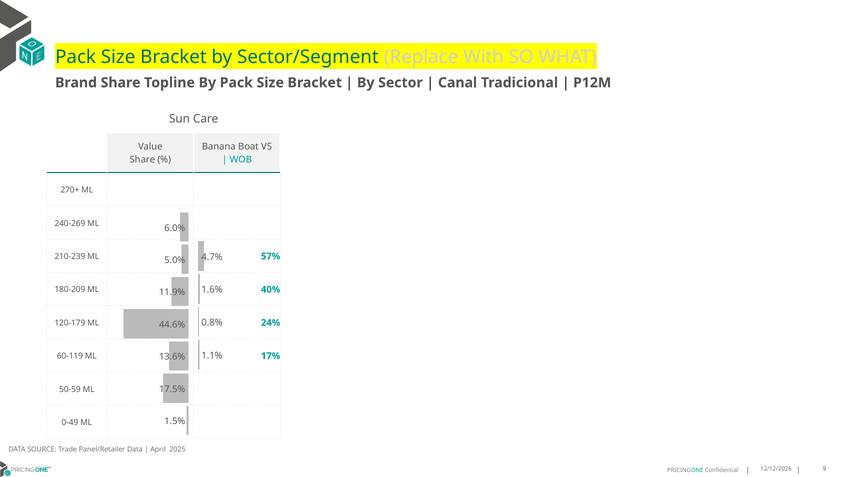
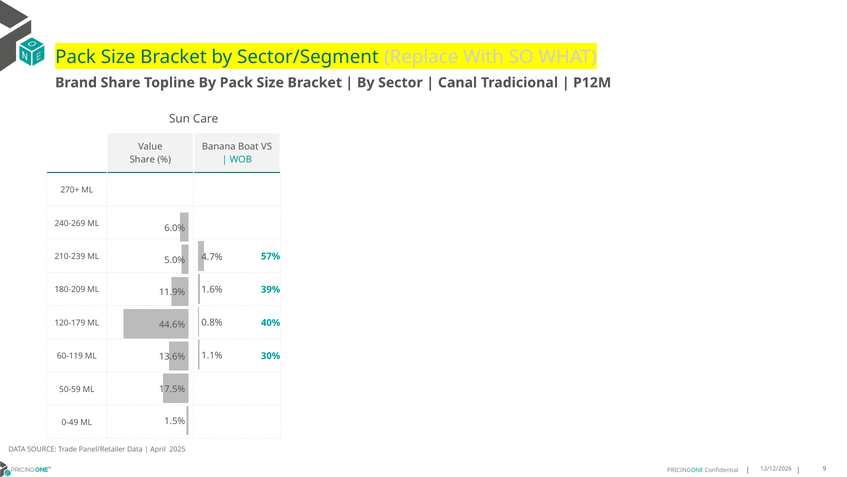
40%: 40% -> 39%
24%: 24% -> 40%
17%: 17% -> 30%
